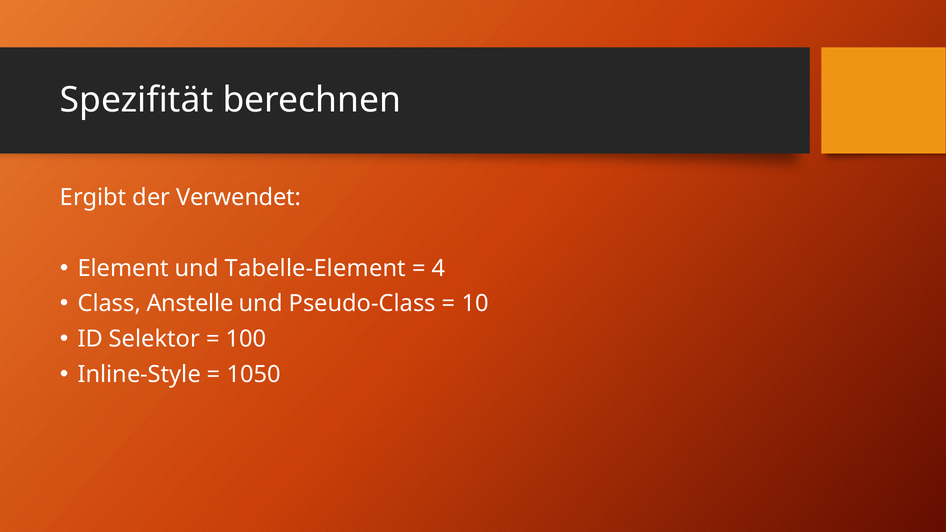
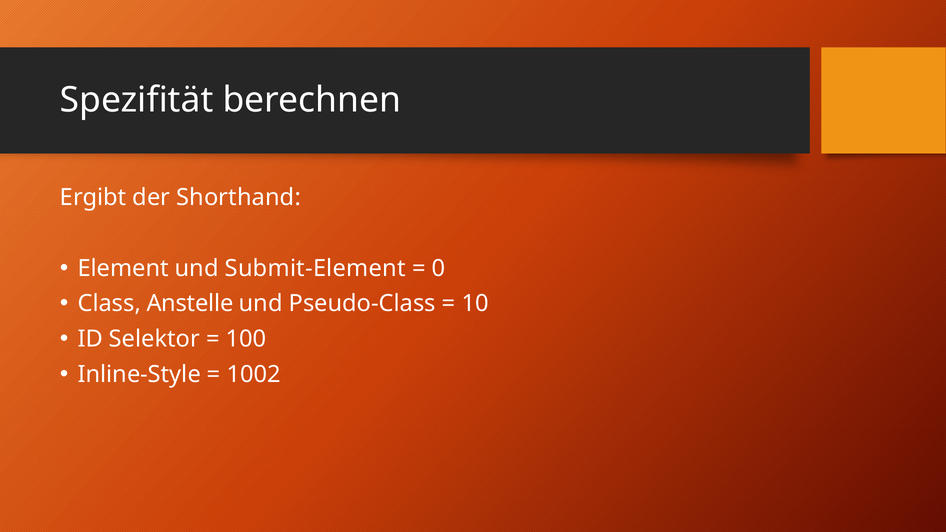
Verwendet: Verwendet -> Shorthand
Tabelle-Element: Tabelle-Element -> Submit-Element
4: 4 -> 0
1050: 1050 -> 1002
